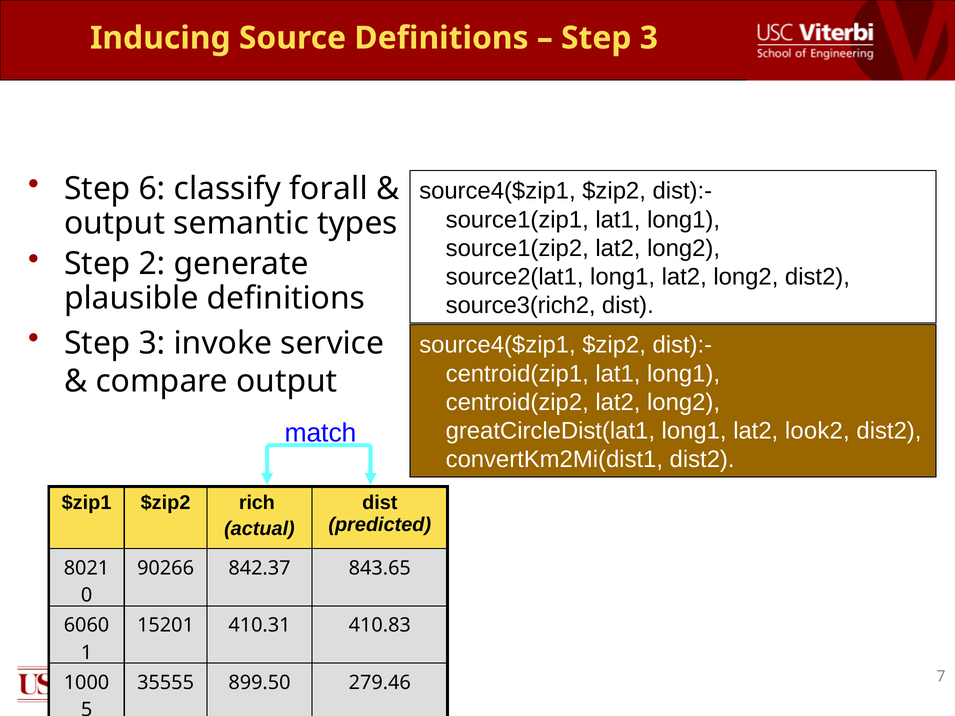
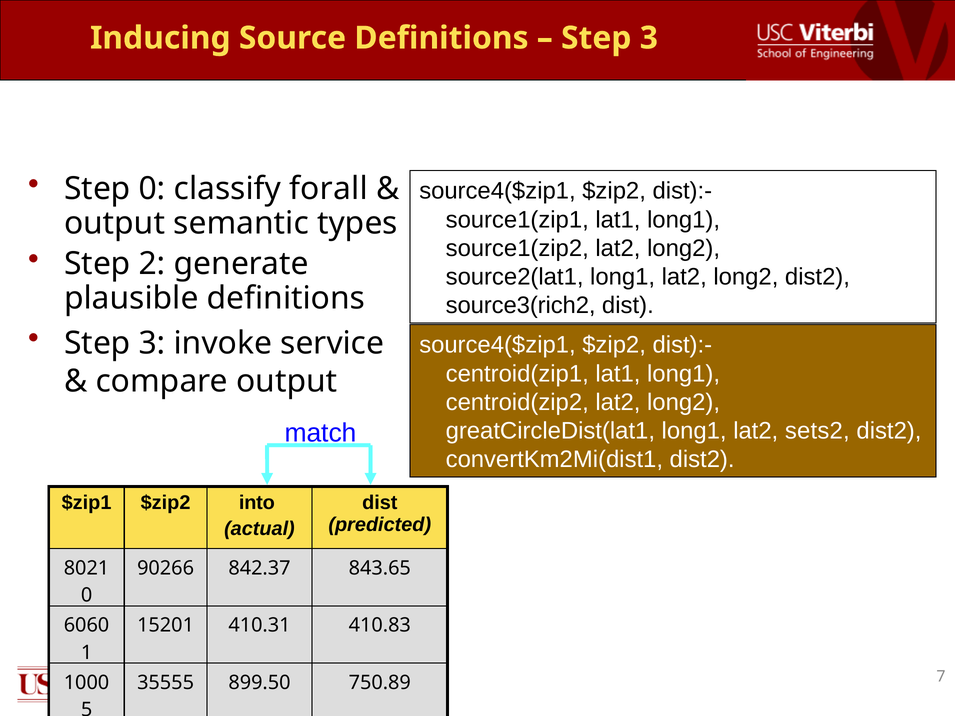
Step 6: 6 -> 0
look2: look2 -> sets2
rich: rich -> into
279.46: 279.46 -> 750.89
